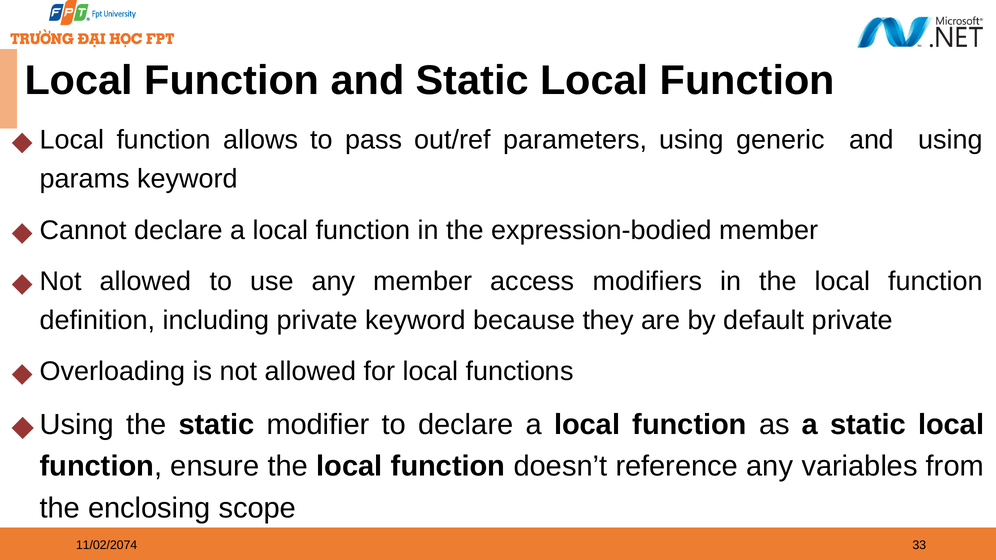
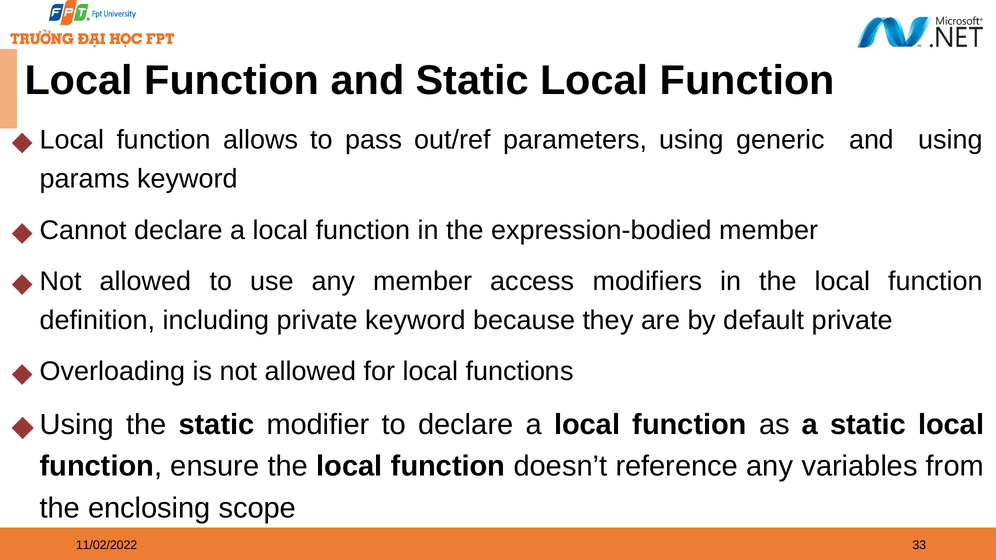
11/02/2074: 11/02/2074 -> 11/02/2022
